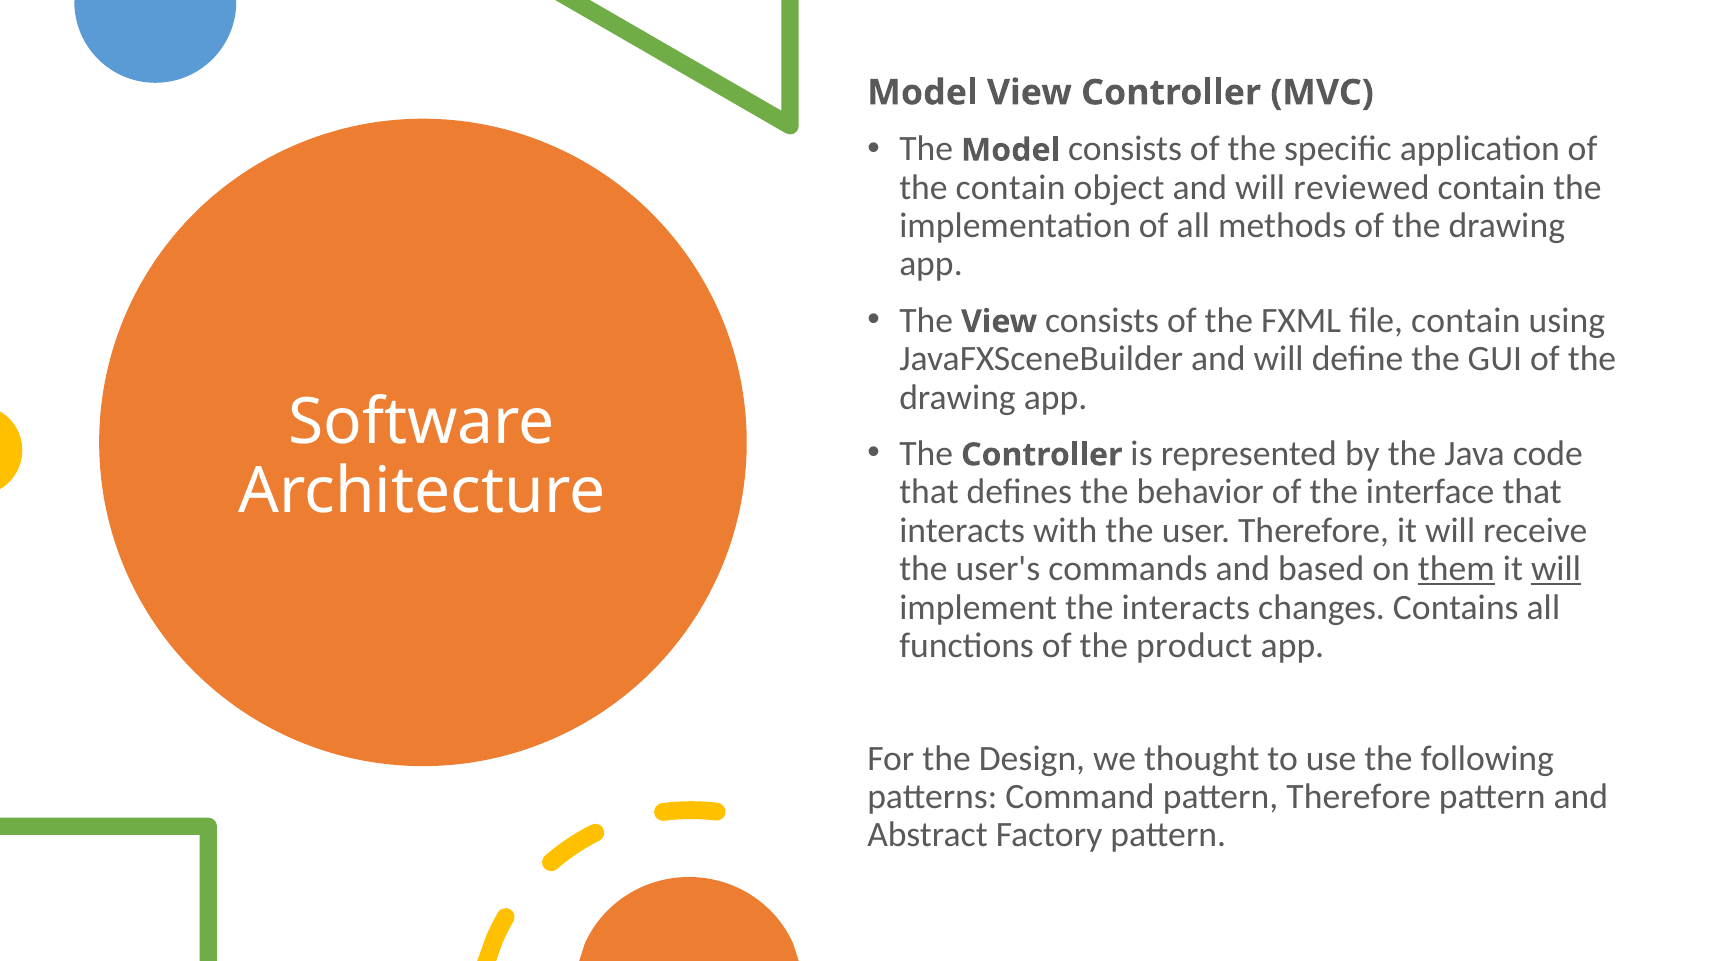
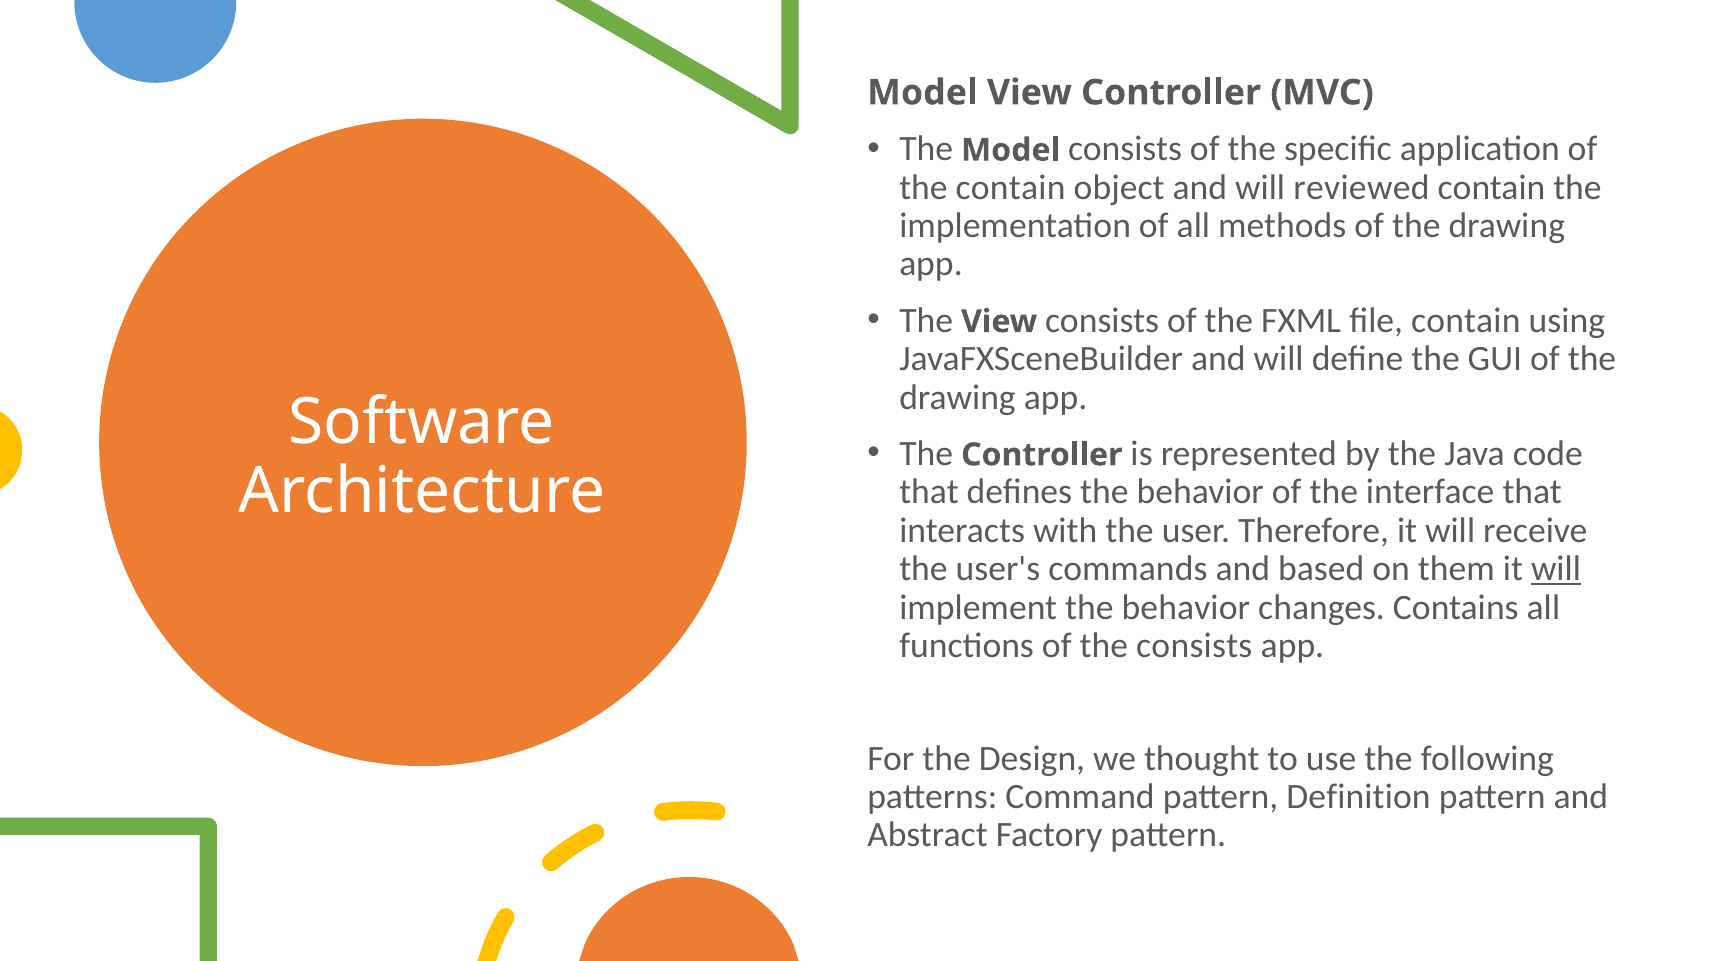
them underline: present -> none
implement the interacts: interacts -> behavior
the product: product -> consists
pattern Therefore: Therefore -> Definition
